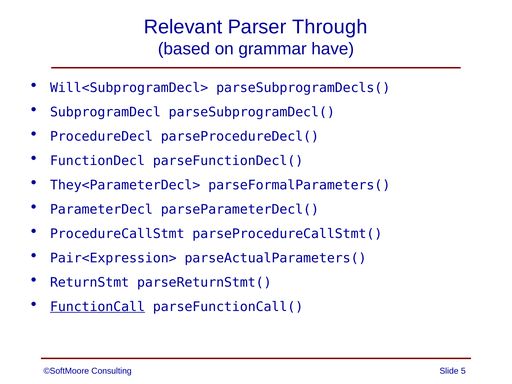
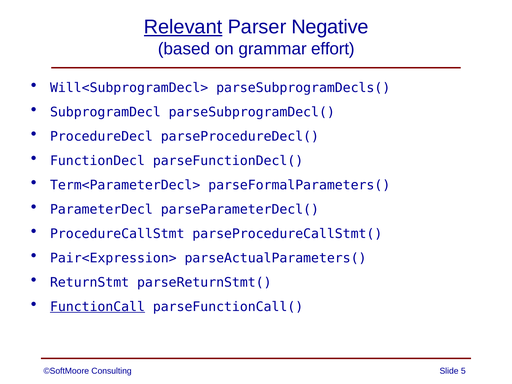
Relevant underline: none -> present
Through: Through -> Negative
have: have -> effort
They<ParameterDecl>: They<ParameterDecl> -> Term<ParameterDecl>
